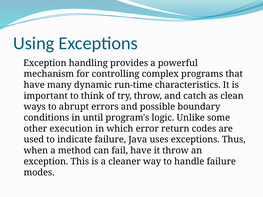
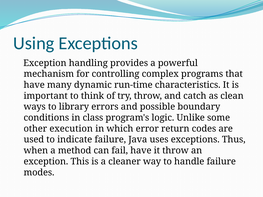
abrupt: abrupt -> library
until: until -> class
